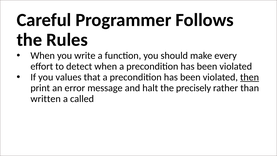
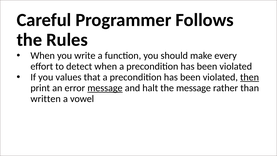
message at (105, 88) underline: none -> present
the precisely: precisely -> message
called: called -> vowel
